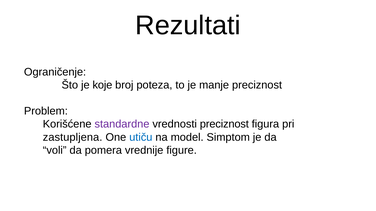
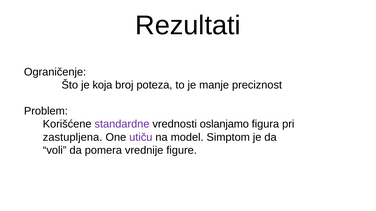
koje: koje -> koja
vrednosti preciznost: preciznost -> oslanjamo
utiču colour: blue -> purple
